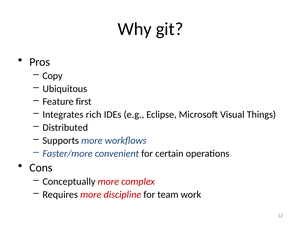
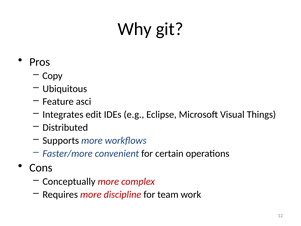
first: first -> asci
rich: rich -> edit
